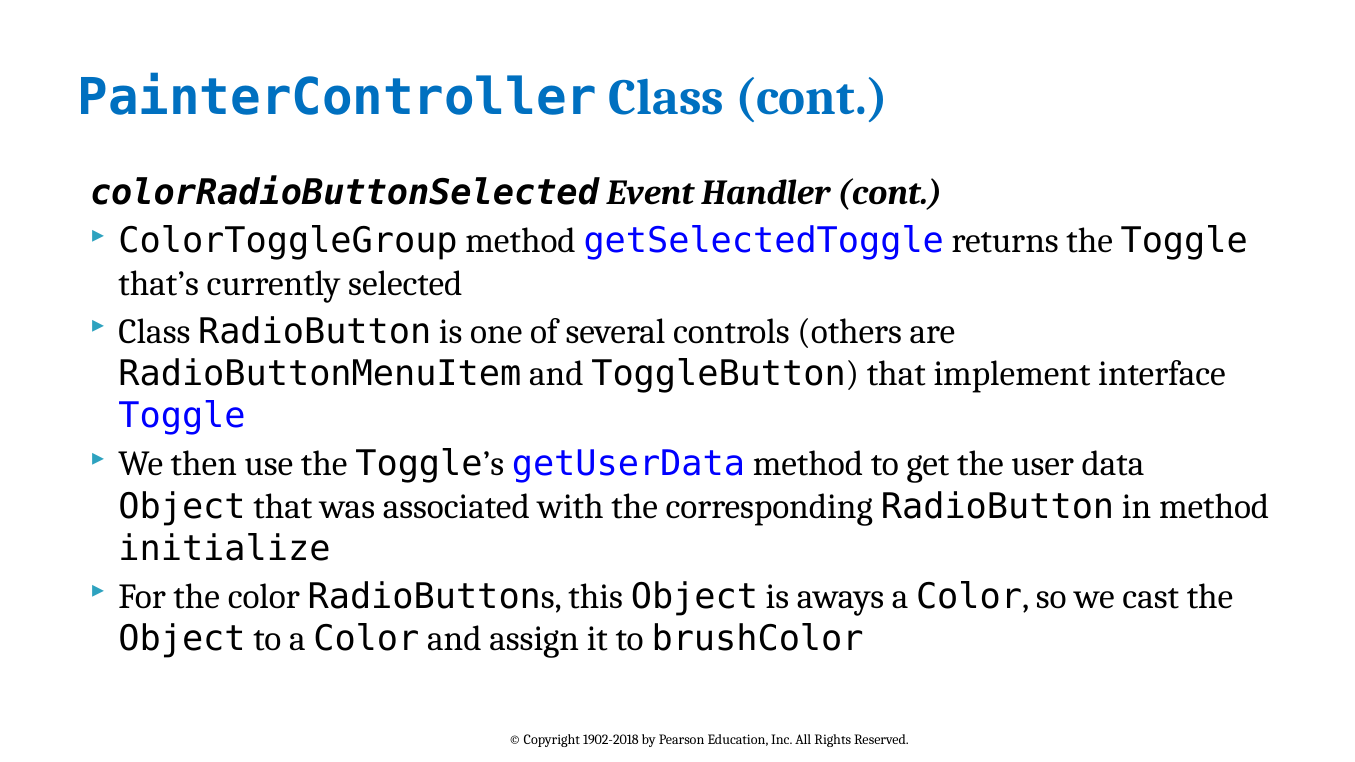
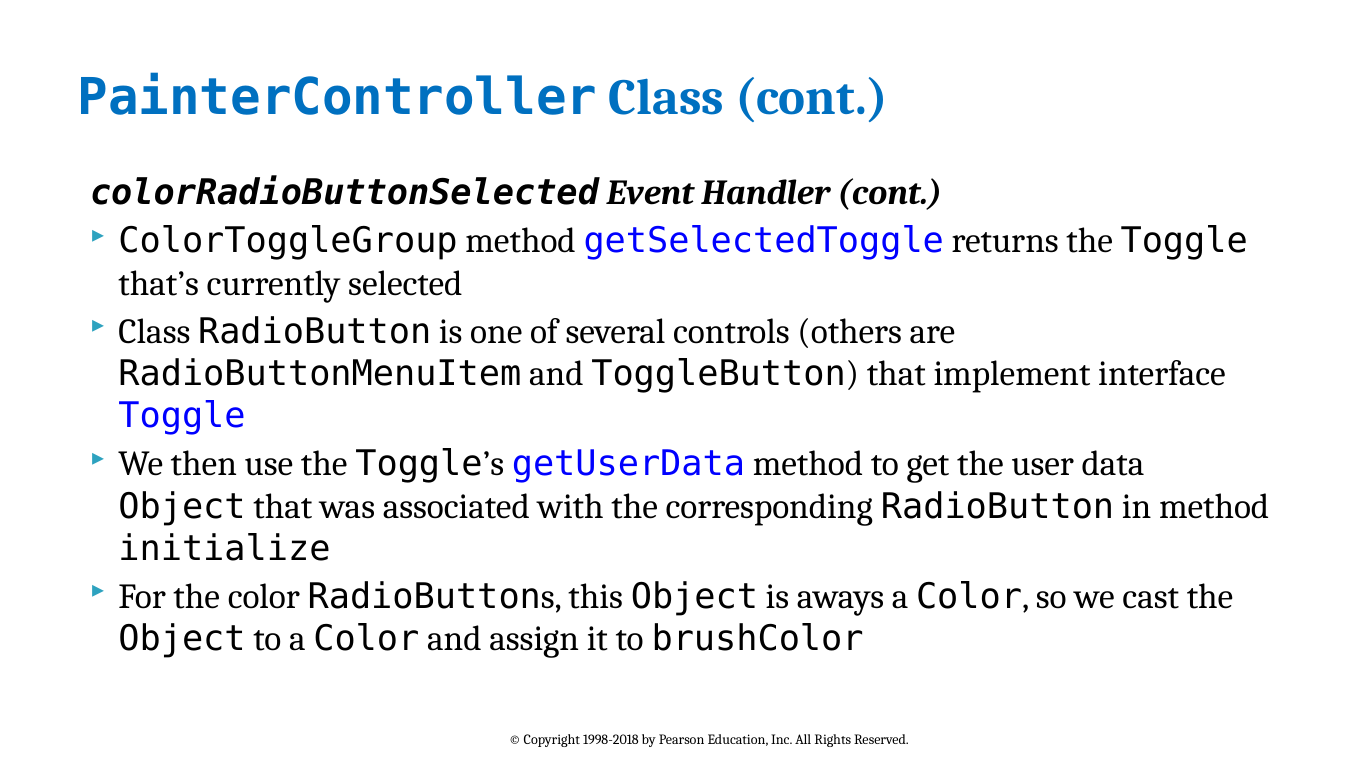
1902-2018: 1902-2018 -> 1998-2018
